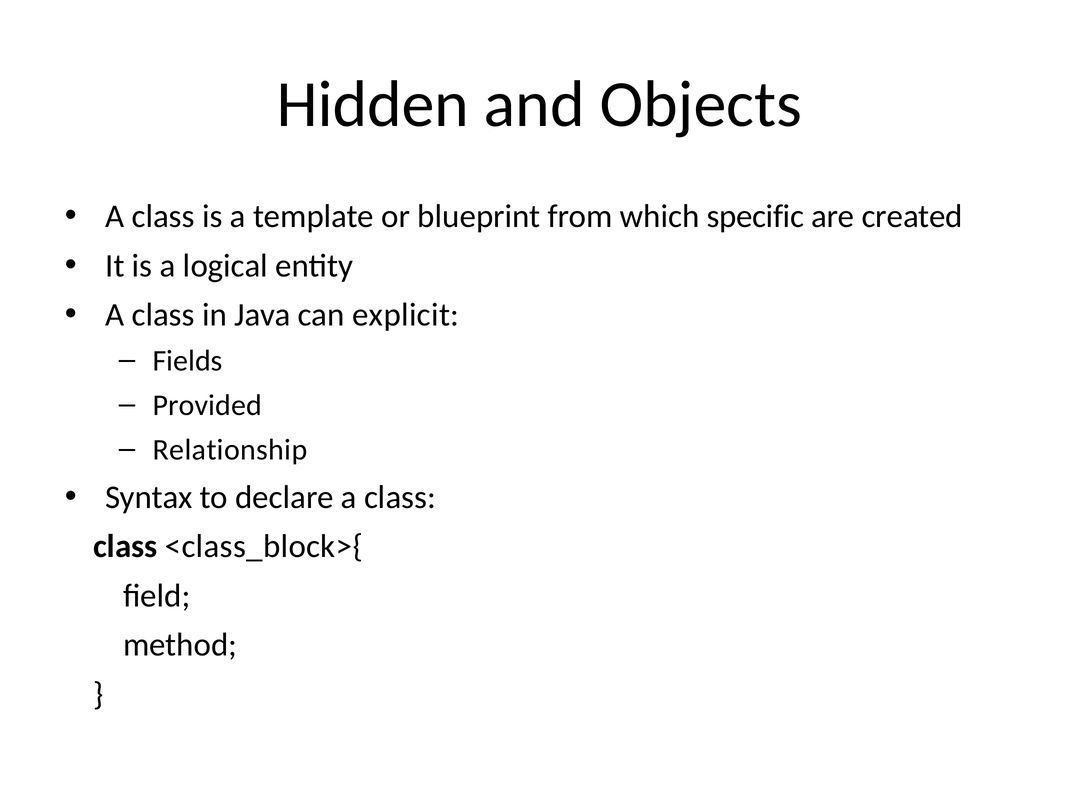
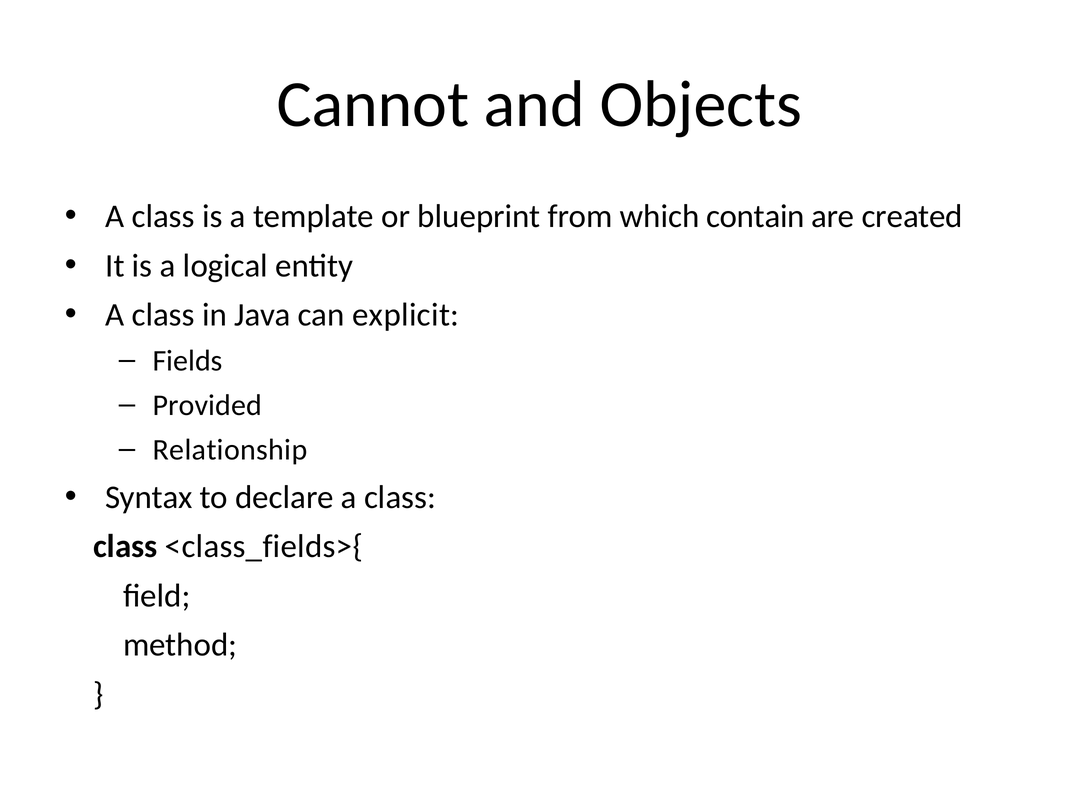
Hidden: Hidden -> Cannot
specific: specific -> contain
<class_block>{: <class_block>{ -> <class_fields>{
